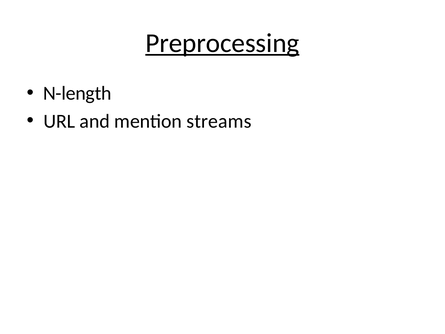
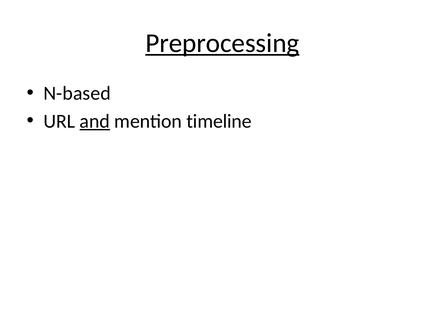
N-length: N-length -> N-based
and underline: none -> present
streams: streams -> timeline
